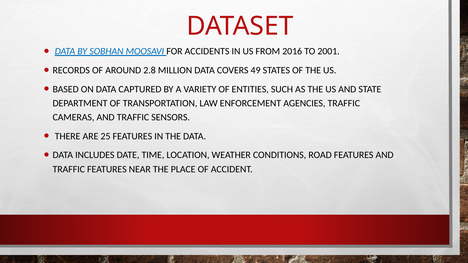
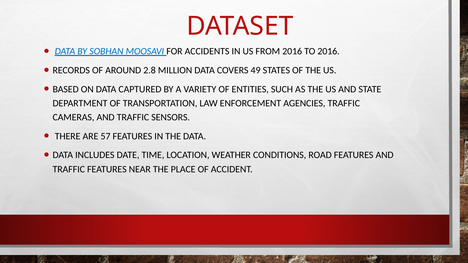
TO 2001: 2001 -> 2016
25: 25 -> 57
